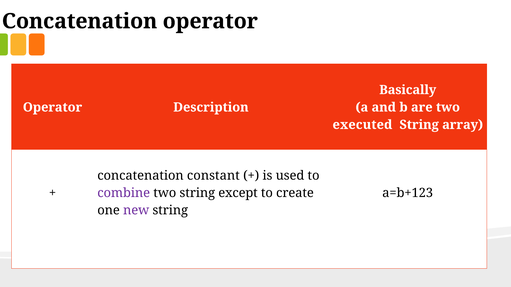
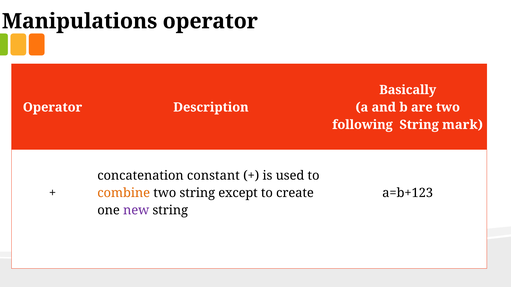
Concatenation at (80, 21): Concatenation -> Manipulations
executed: executed -> following
array: array -> mark
combine colour: purple -> orange
